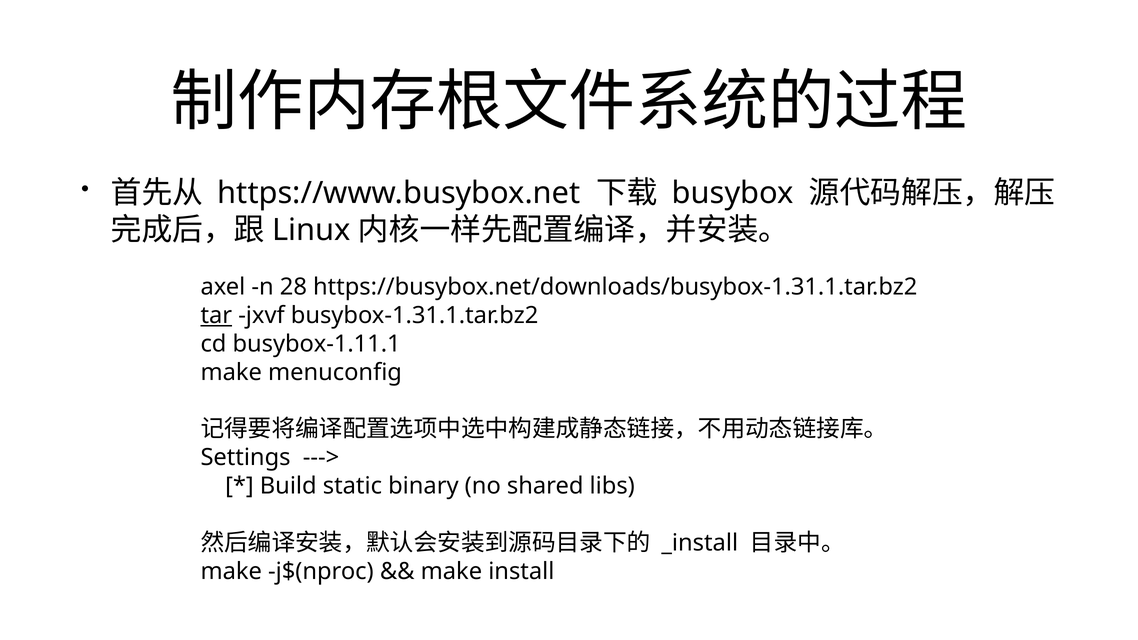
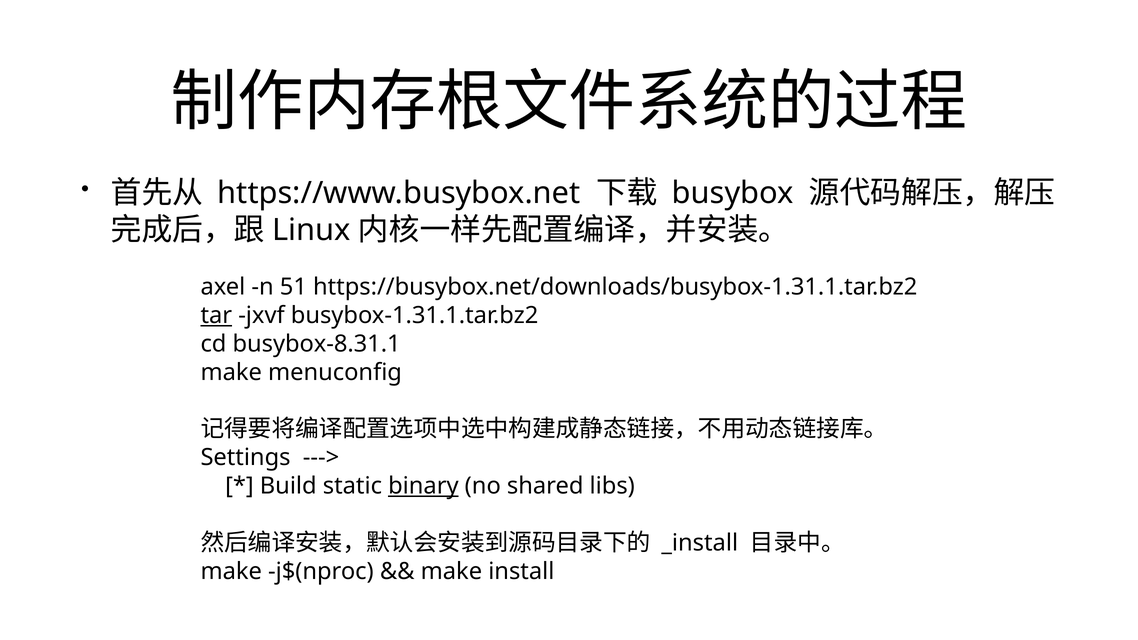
28: 28 -> 51
busybox-1.11.1: busybox-1.11.1 -> busybox-8.31.1
binary underline: none -> present
